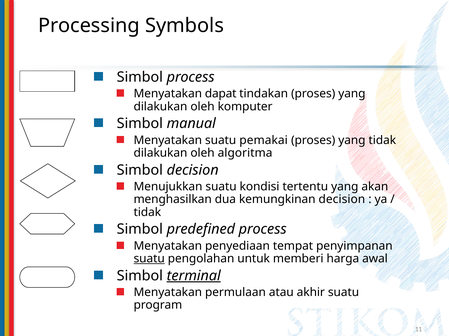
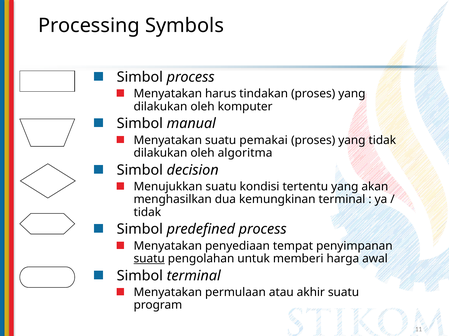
dapat: dapat -> harus
kemungkinan decision: decision -> terminal
terminal at (194, 276) underline: present -> none
